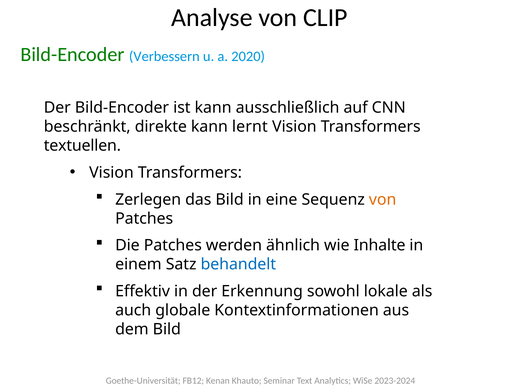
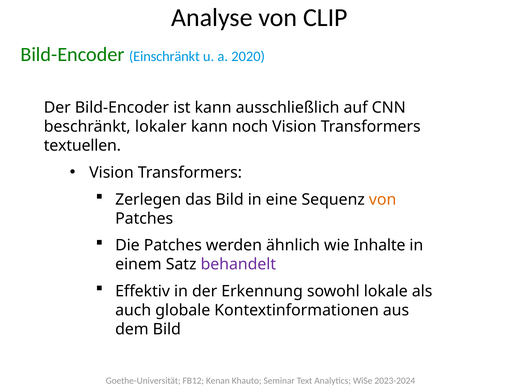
Verbessern: Verbessern -> Einschränkt
direkte: direkte -> lokaler
lernt: lernt -> noch
behandelt colour: blue -> purple
